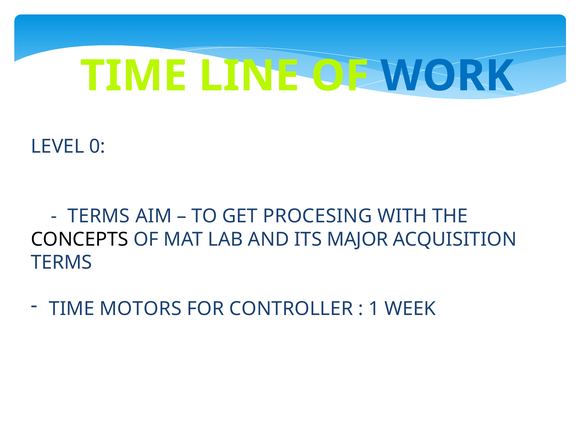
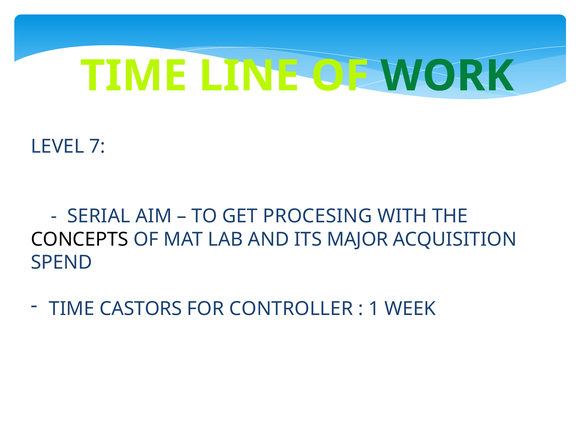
WORK colour: blue -> green
0: 0 -> 7
TERMS at (99, 216): TERMS -> SERIAL
TERMS at (61, 263): TERMS -> SPEND
MOTORS: MOTORS -> CASTORS
